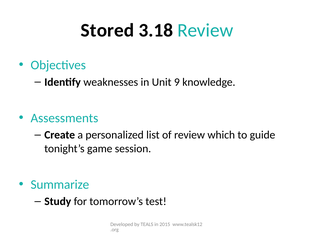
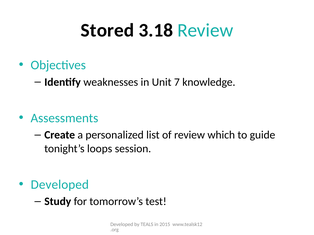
9: 9 -> 7
game: game -> loops
Summarize at (60, 185): Summarize -> Developed
